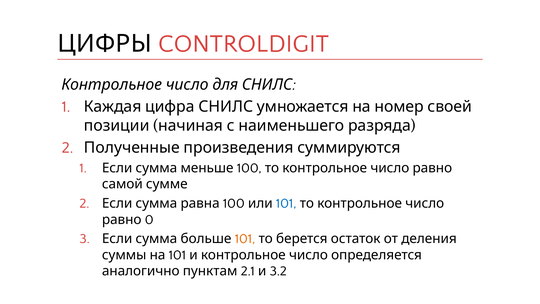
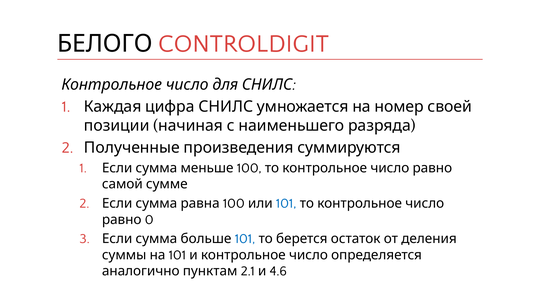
ЦИФРЫ: ЦИФРЫ -> БЕЛОГО
101 at (245, 239) colour: orange -> blue
3.2: 3.2 -> 4.6
